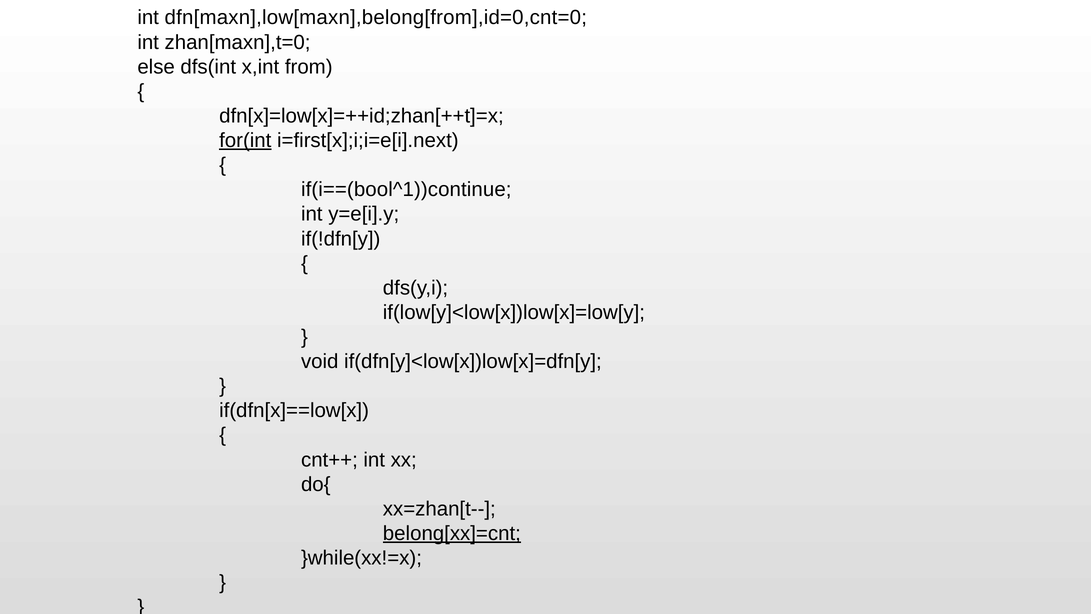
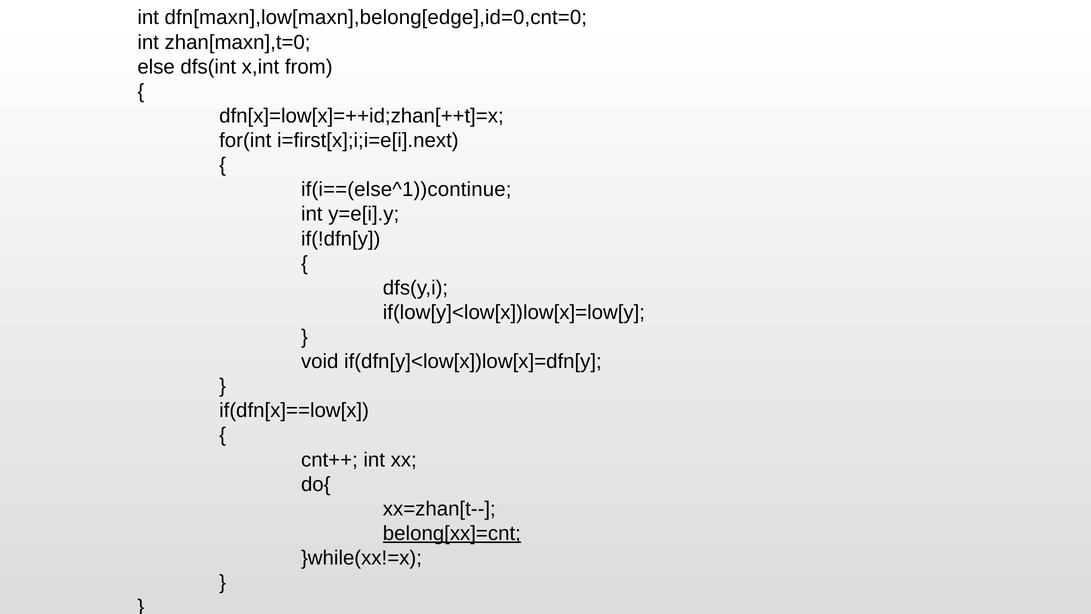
dfn[maxn],low[maxn],belong[from],id=0,cnt=0: dfn[maxn],low[maxn],belong[from],id=0,cnt=0 -> dfn[maxn],low[maxn],belong[edge],id=0,cnt=0
for(int underline: present -> none
if(i==(bool^1))continue: if(i==(bool^1))continue -> if(i==(else^1))continue
